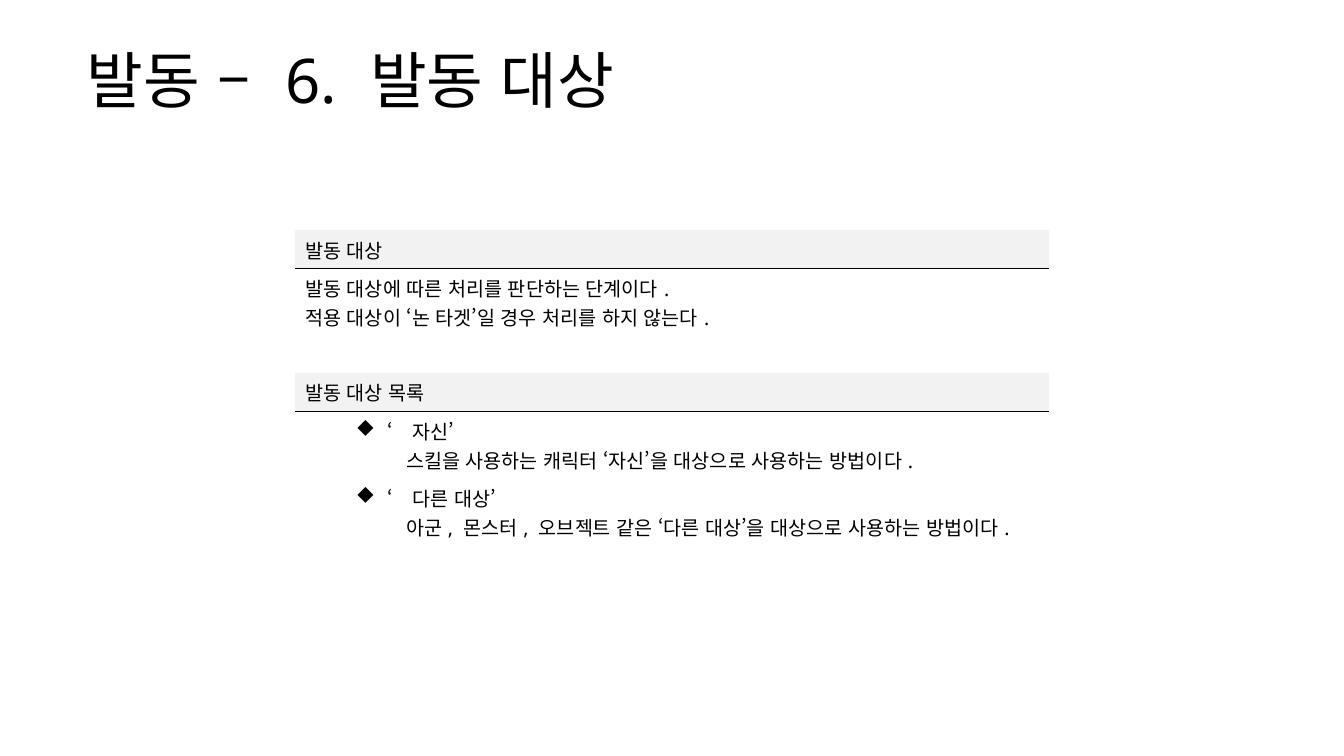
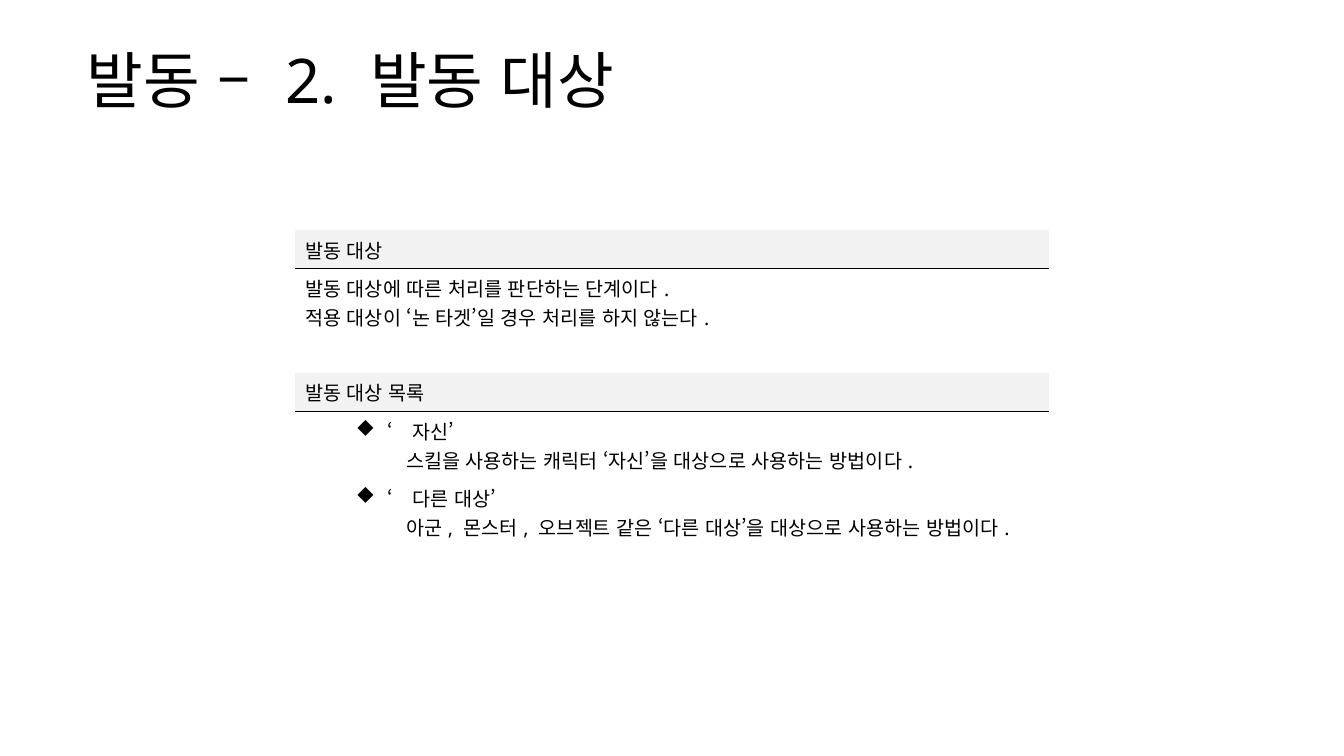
6: 6 -> 2
